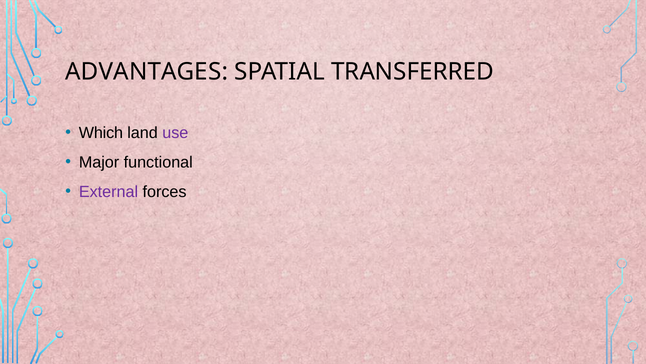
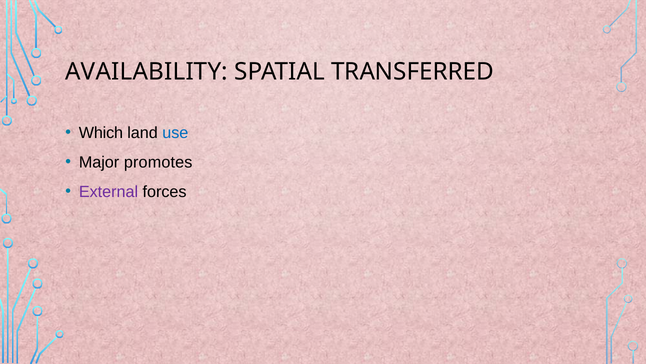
ADVANTAGES: ADVANTAGES -> AVAILABILITY
use colour: purple -> blue
functional: functional -> promotes
